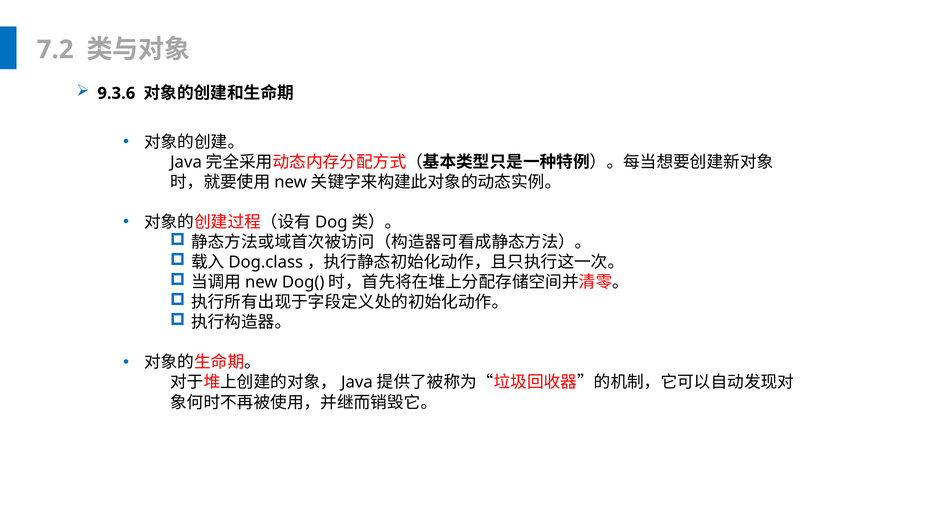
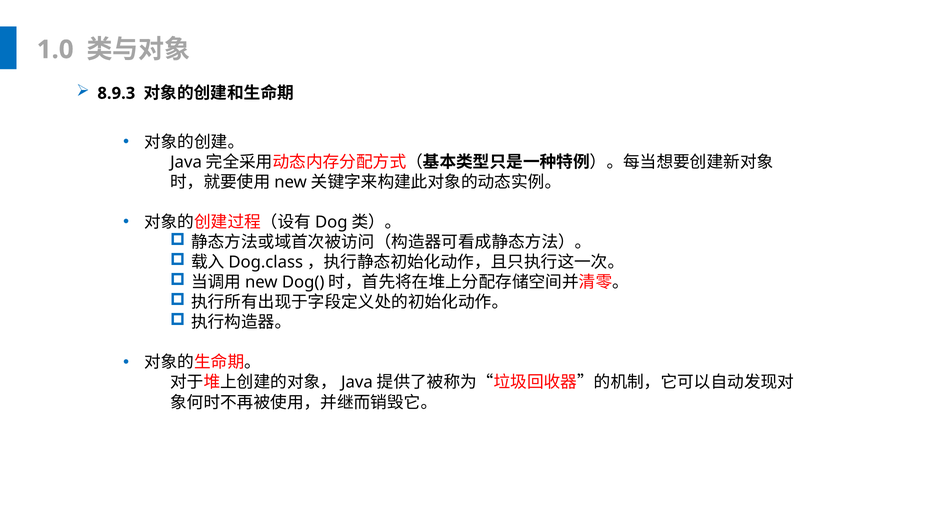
7.2: 7.2 -> 1.0
9.3.6: 9.3.6 -> 8.9.3
